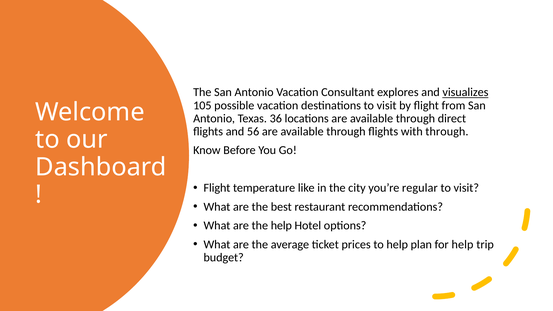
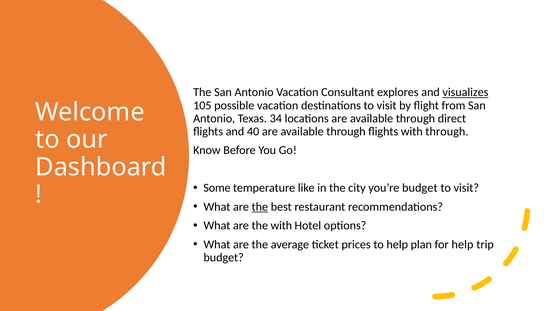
36: 36 -> 34
56: 56 -> 40
Flight at (217, 188): Flight -> Some
you’re regular: regular -> budget
the at (260, 207) underline: none -> present
the help: help -> with
